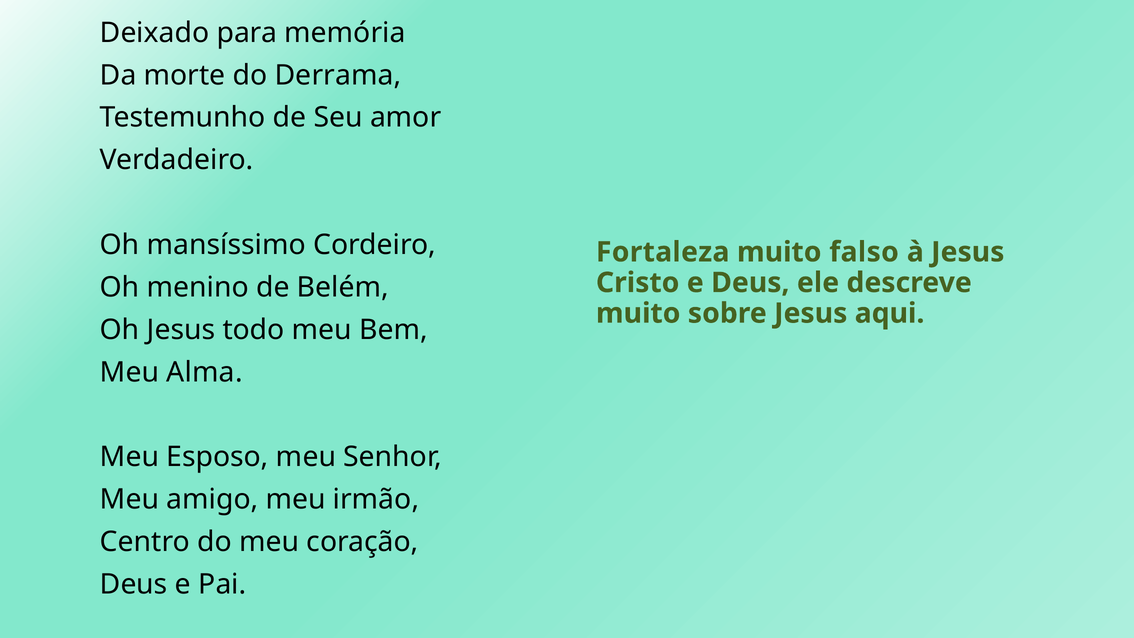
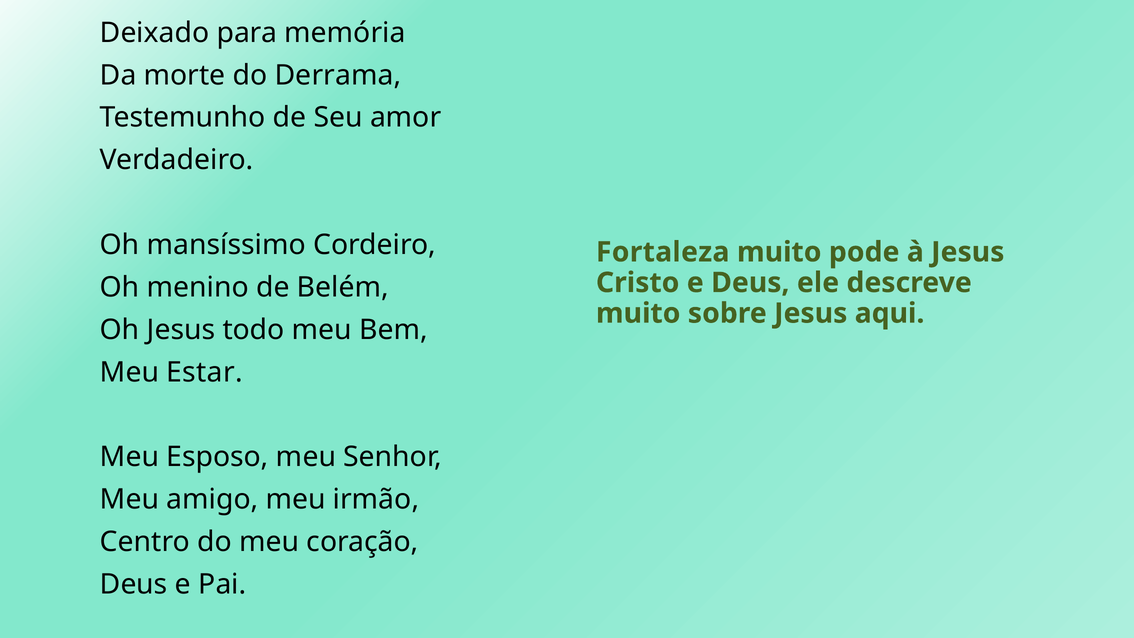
falso: falso -> pode
Alma: Alma -> Estar
